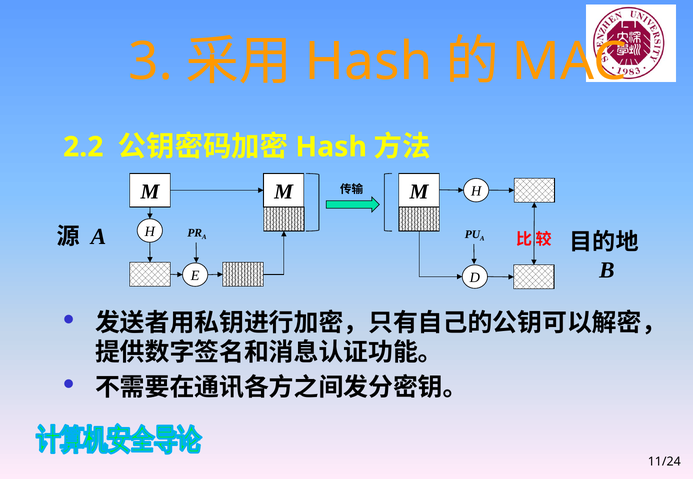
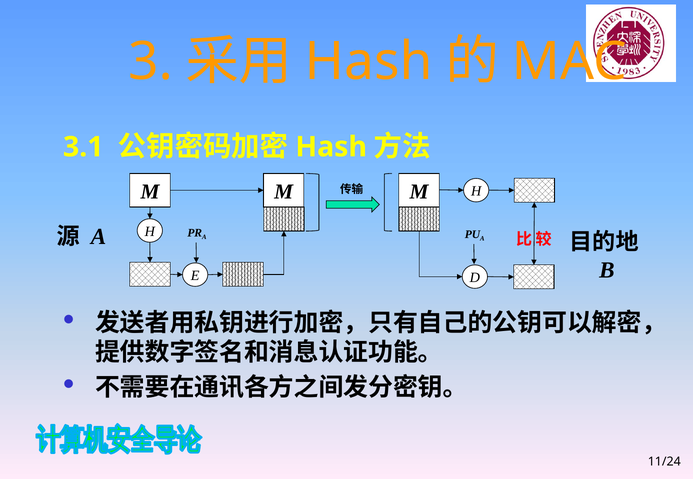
2.2: 2.2 -> 3.1
